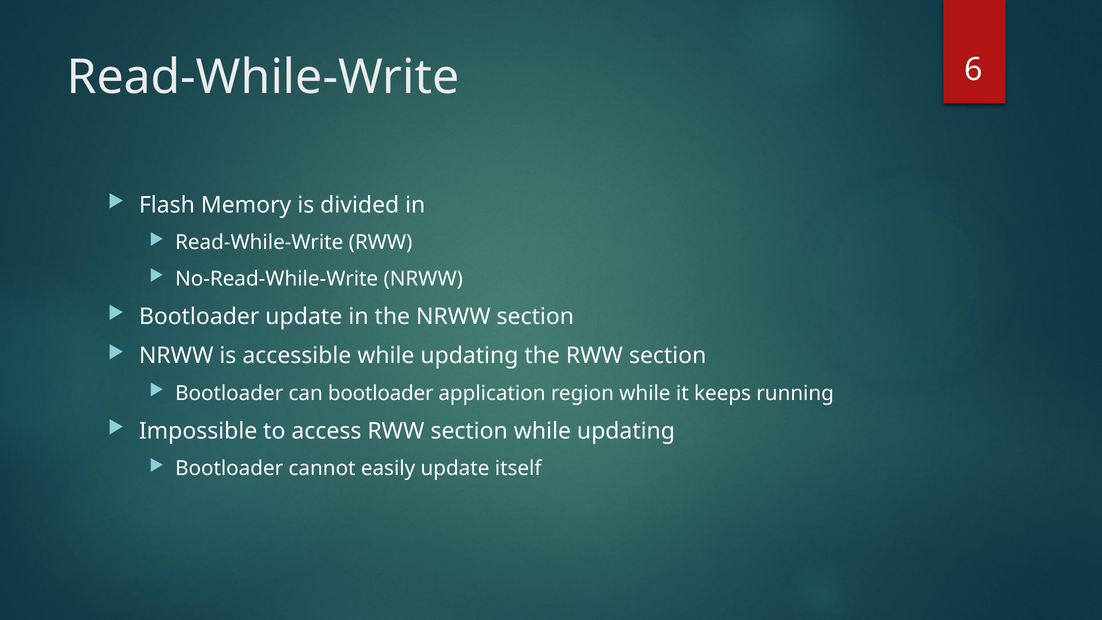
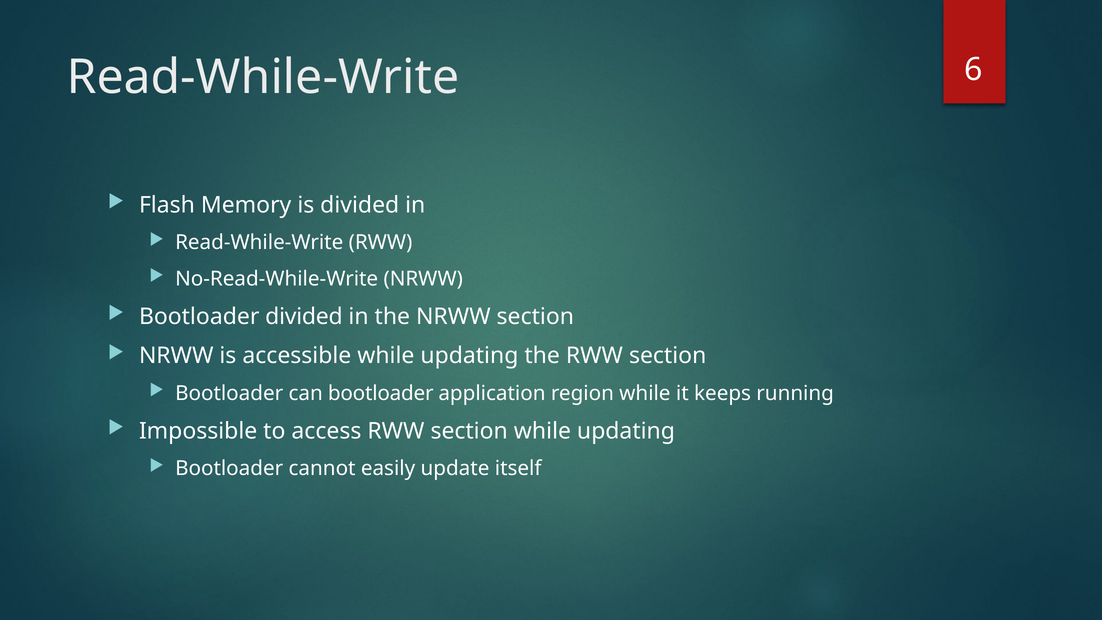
Bootloader update: update -> divided
